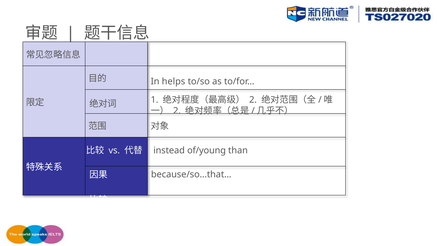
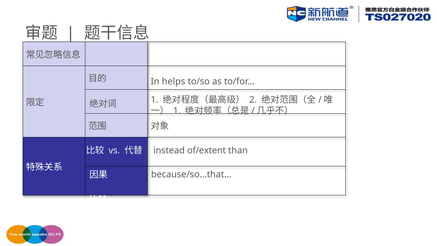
2 at (177, 111): 2 -> 1
of/young: of/young -> of/extent
